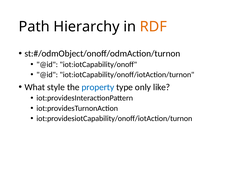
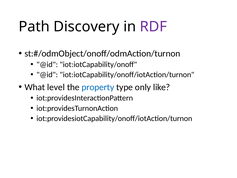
Hierarchy: Hierarchy -> Discovery
RDF colour: orange -> purple
style: style -> level
